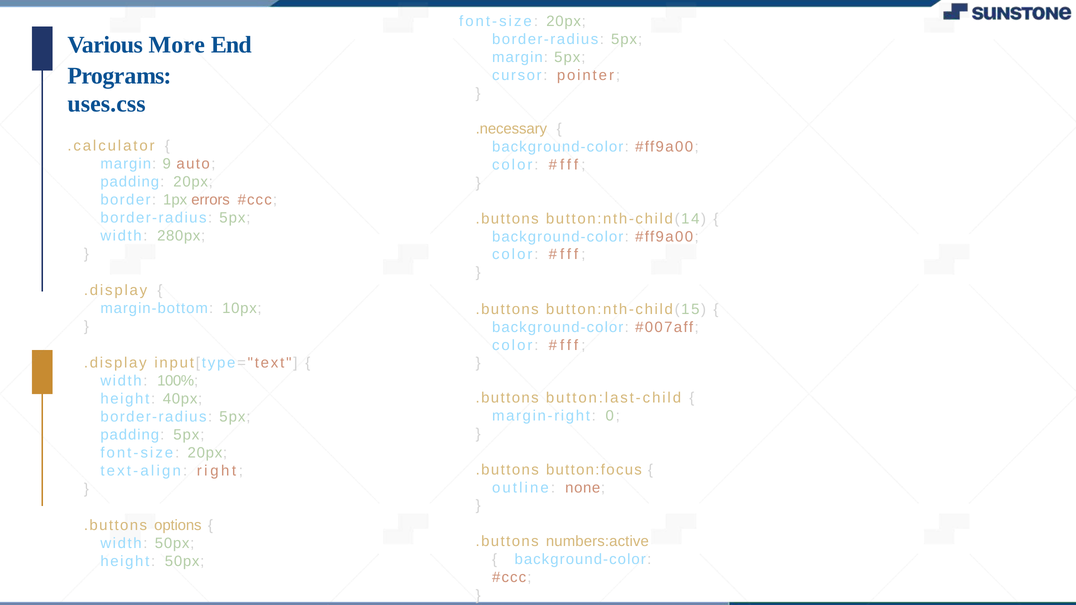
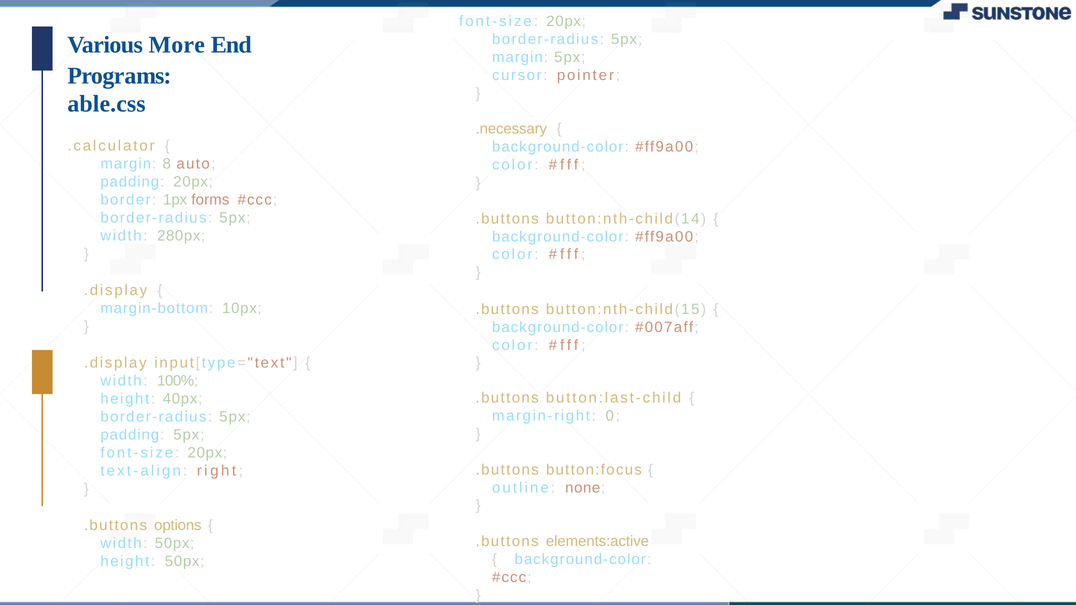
uses.css: uses.css -> able.css
9: 9 -> 8
errors: errors -> forms
numbers:active: numbers:active -> elements:active
